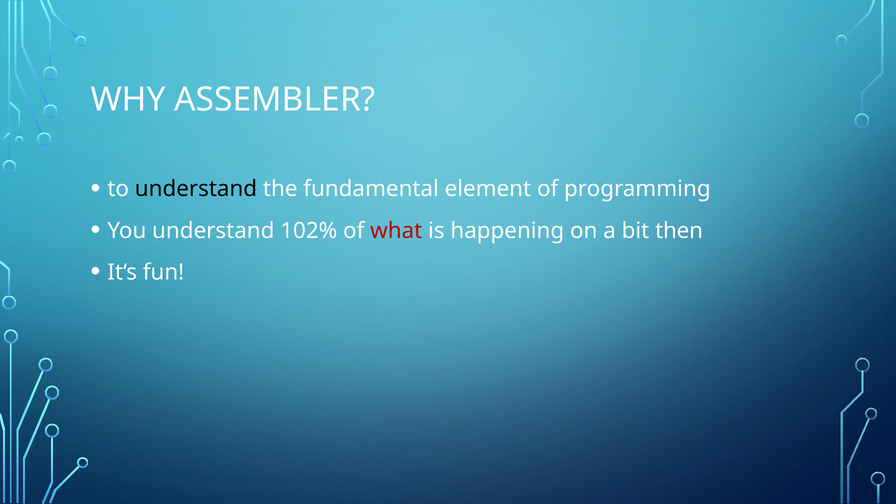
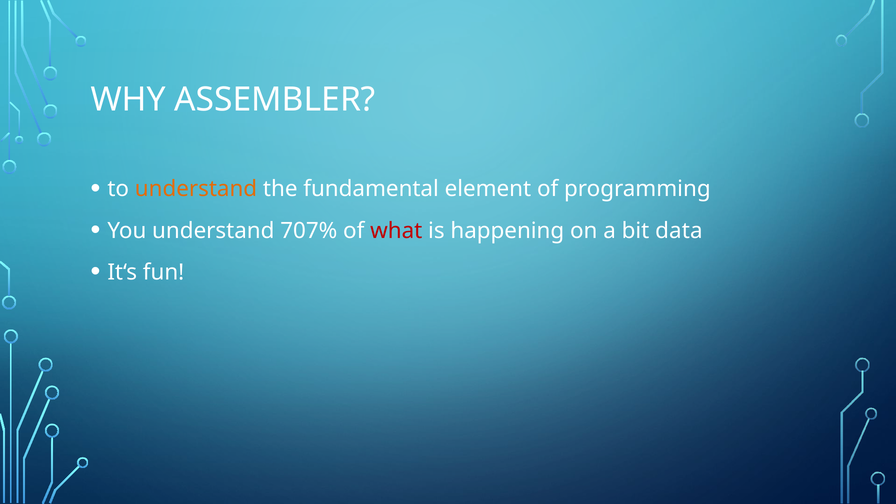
understand at (196, 189) colour: black -> orange
102%: 102% -> 707%
then: then -> data
